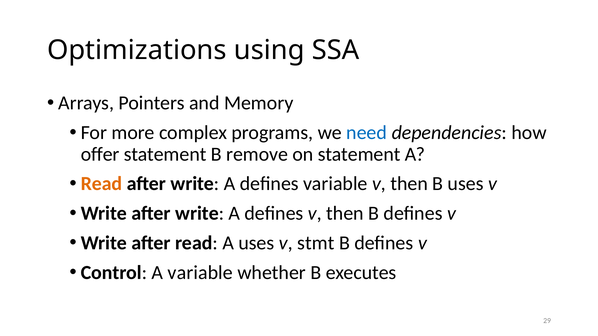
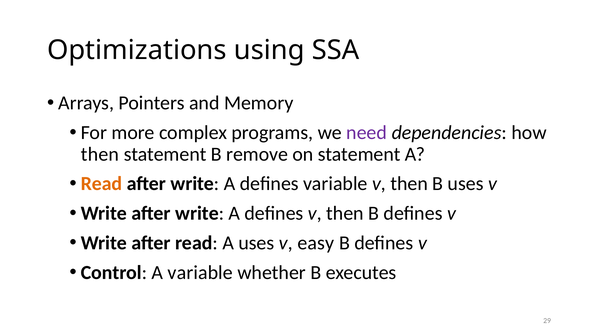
need colour: blue -> purple
offer at (100, 154): offer -> then
stmt: stmt -> easy
